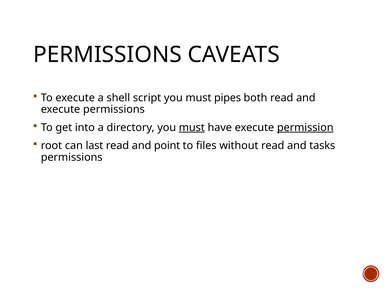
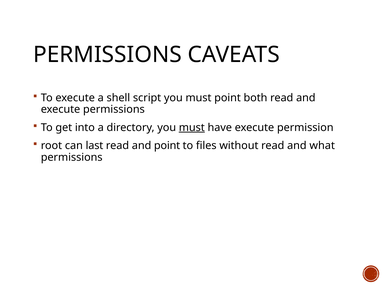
must pipes: pipes -> point
permission underline: present -> none
tasks: tasks -> what
